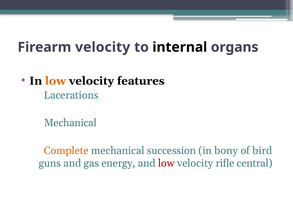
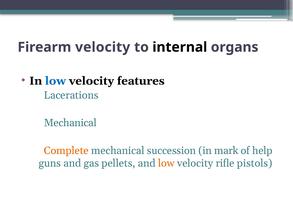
low at (56, 81) colour: orange -> blue
bony: bony -> mark
bird: bird -> help
energy: energy -> pellets
low at (166, 164) colour: red -> orange
central: central -> pistols
